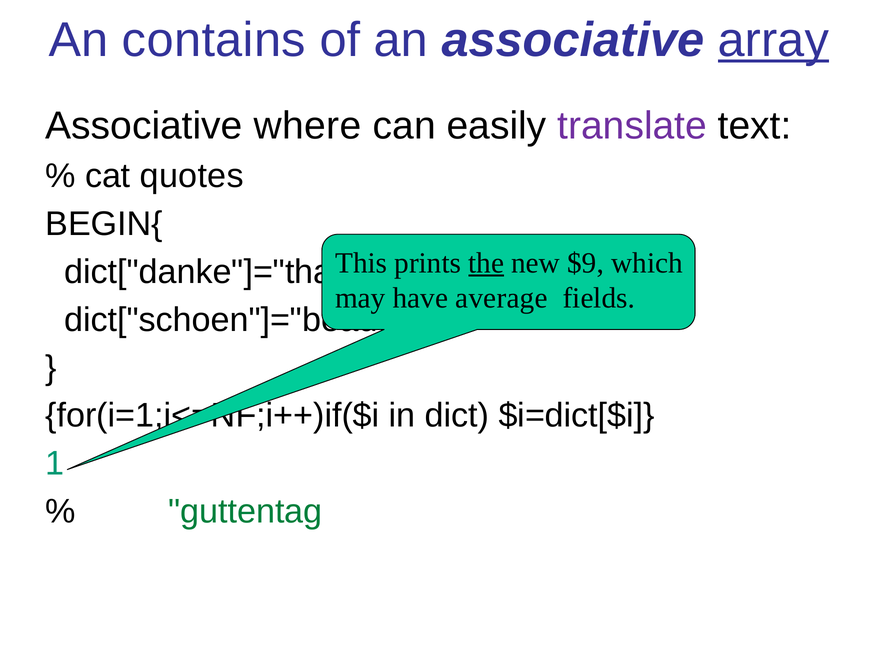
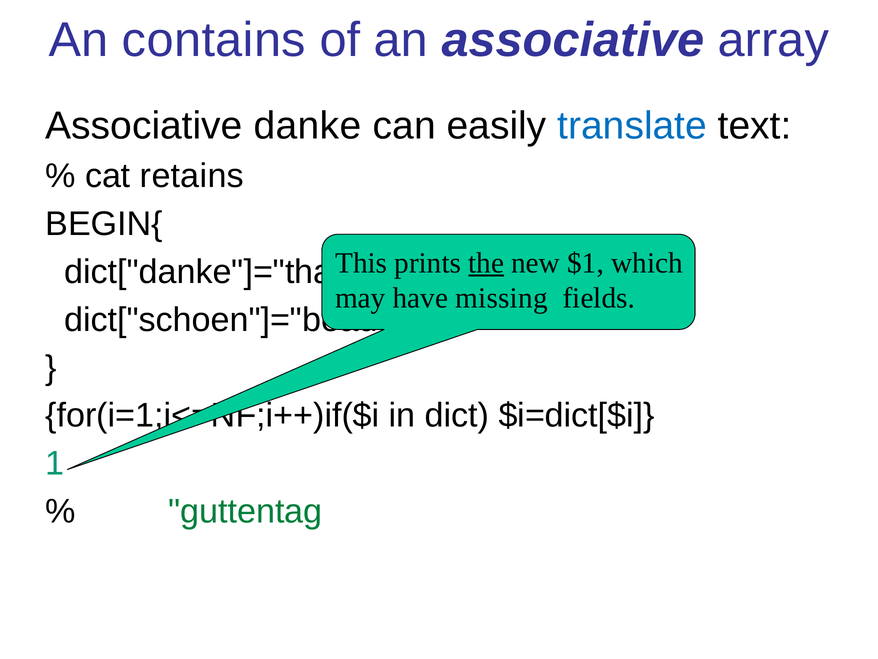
array underline: present -> none
Associative where: where -> danke
translate colour: purple -> blue
quotes: quotes -> retains
$9: $9 -> $1
average: average -> missing
